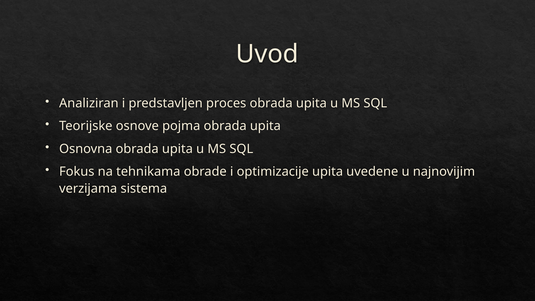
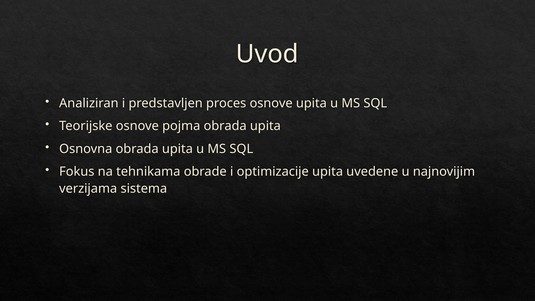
proces obrada: obrada -> osnove
